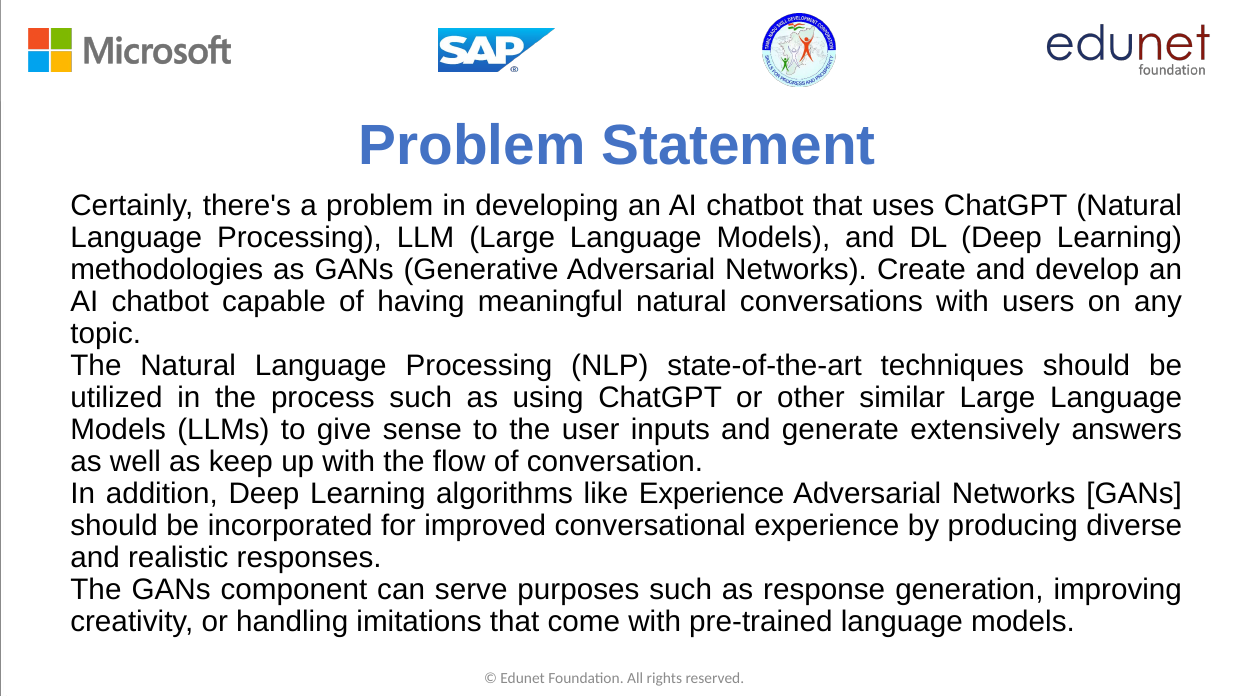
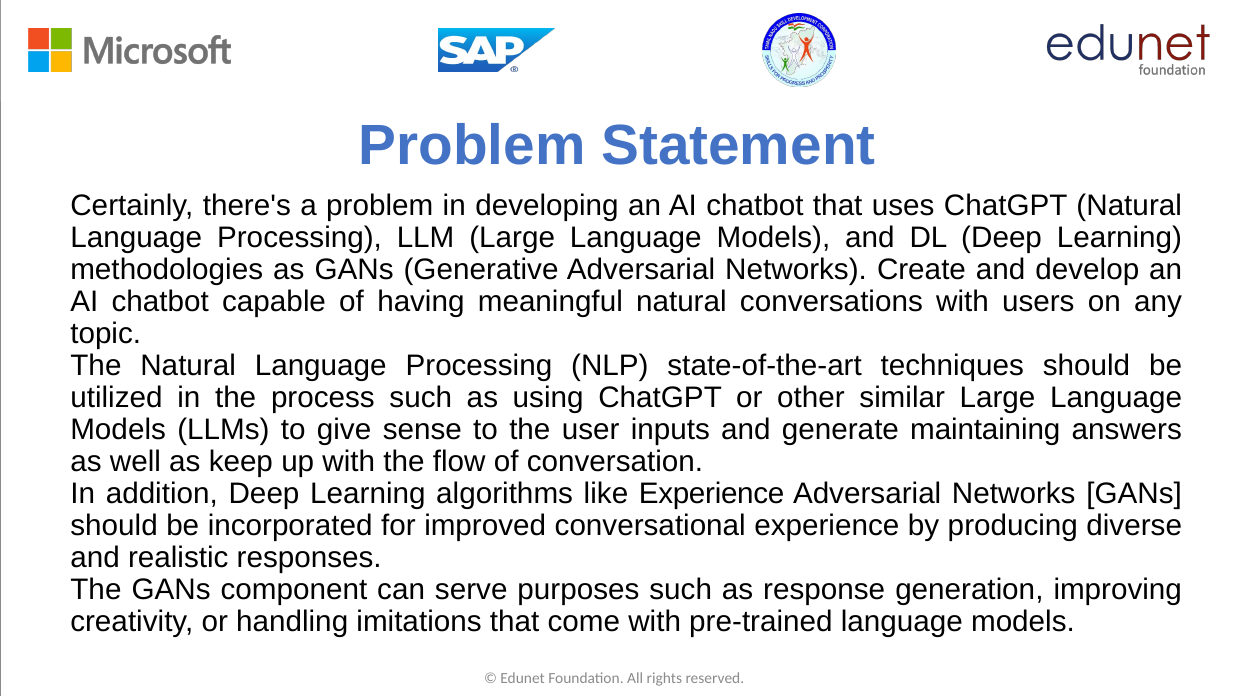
extensively: extensively -> maintaining
